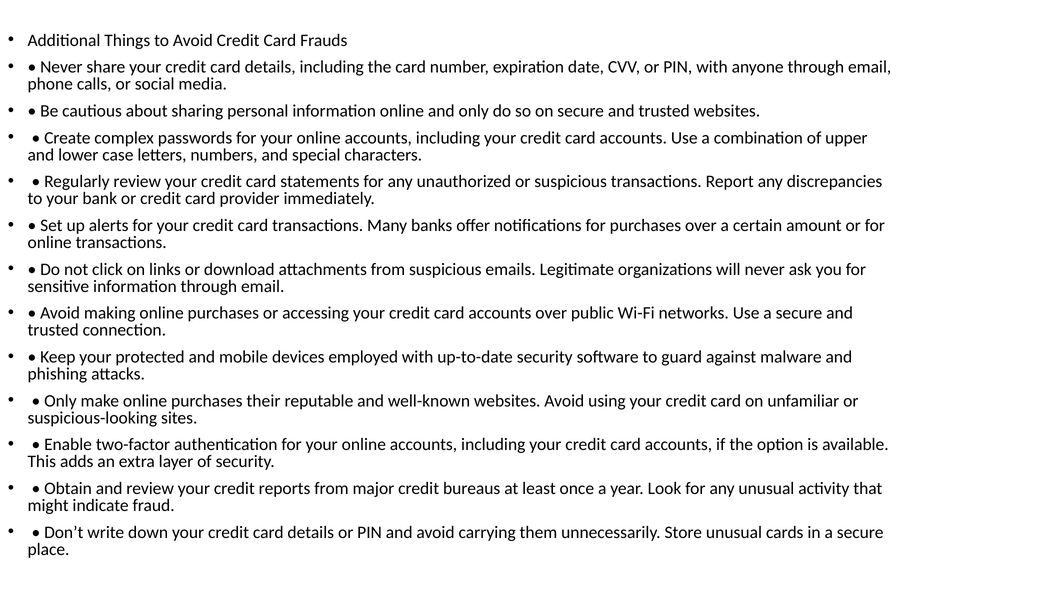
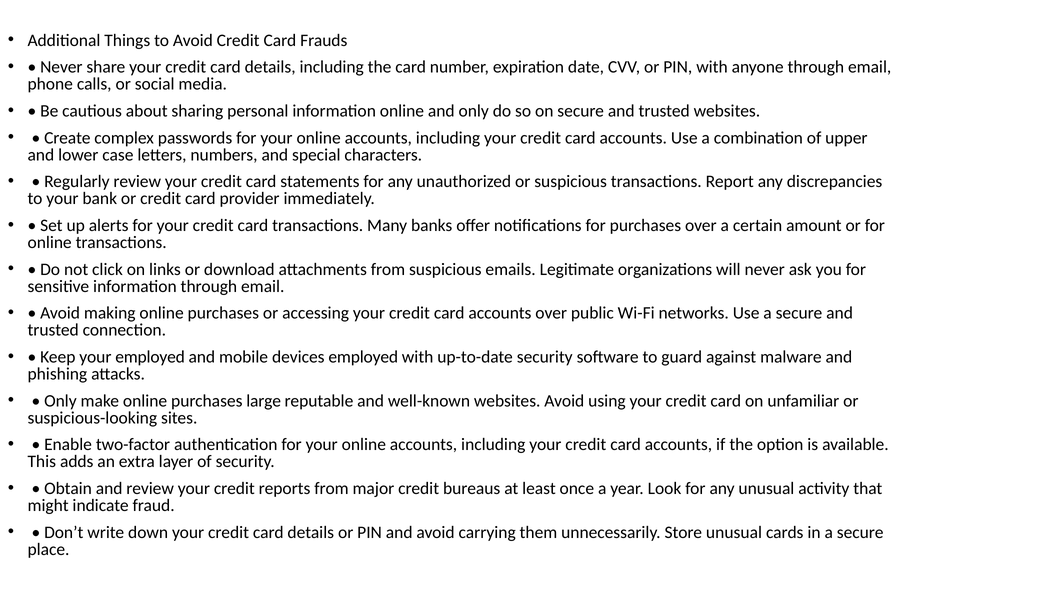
your protected: protected -> employed
their: their -> large
